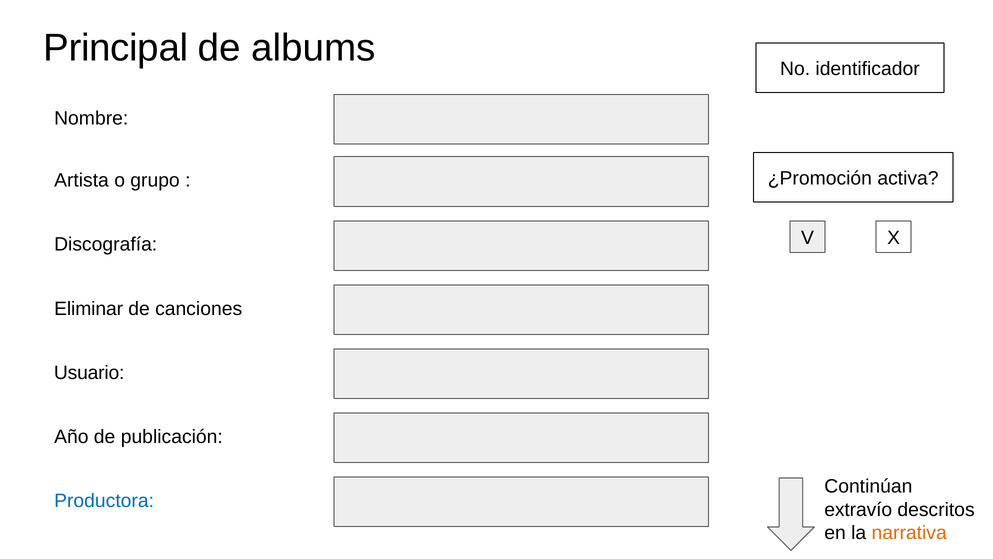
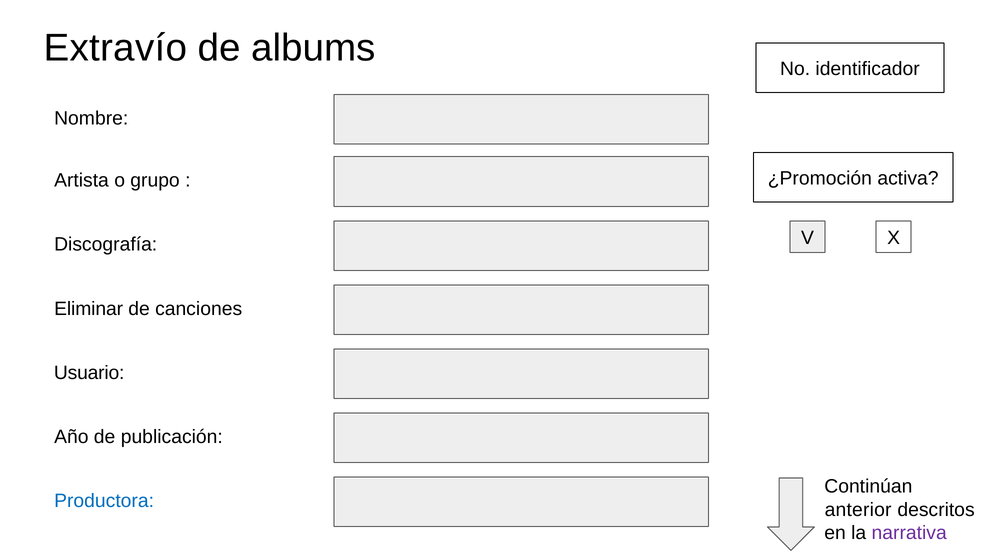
Principal: Principal -> Extravío
extravío: extravío -> anterior
narrativa colour: orange -> purple
